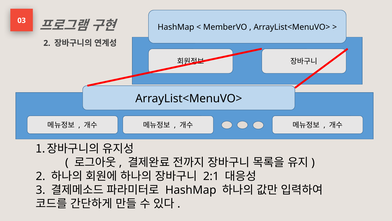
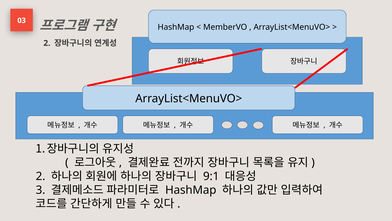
2:1: 2:1 -> 9:1
